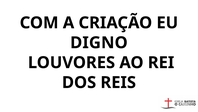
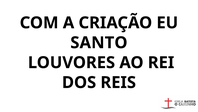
DIGNO: DIGNO -> SANTO
